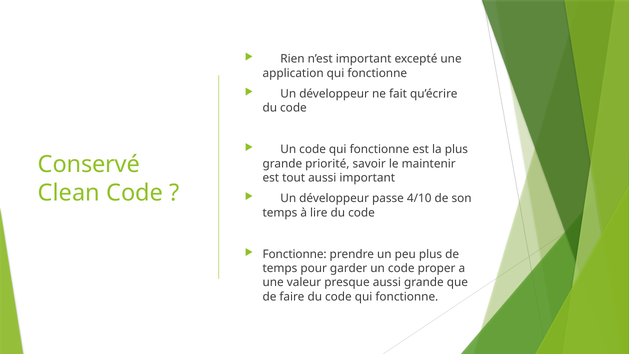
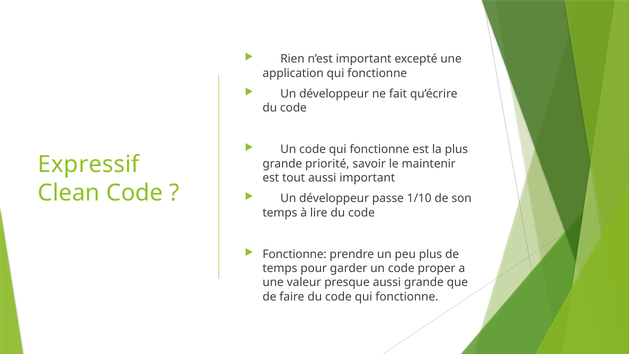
Conservé: Conservé -> Expressif
4/10: 4/10 -> 1/10
